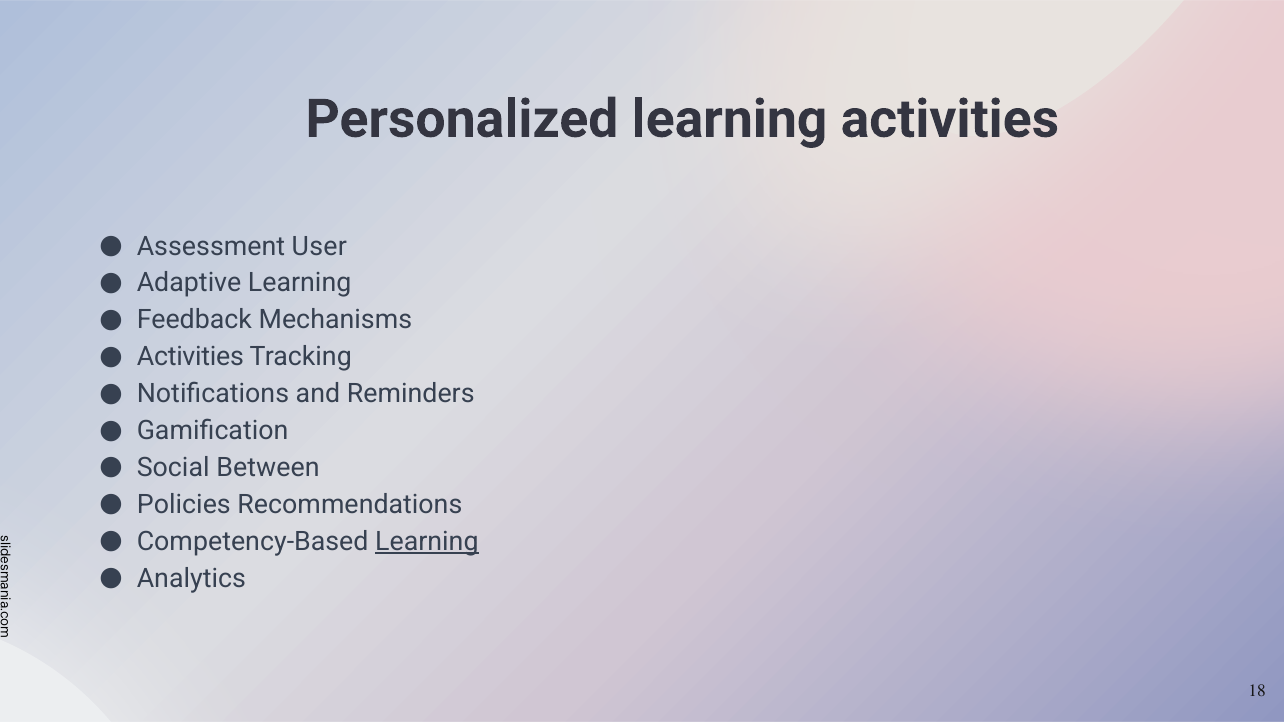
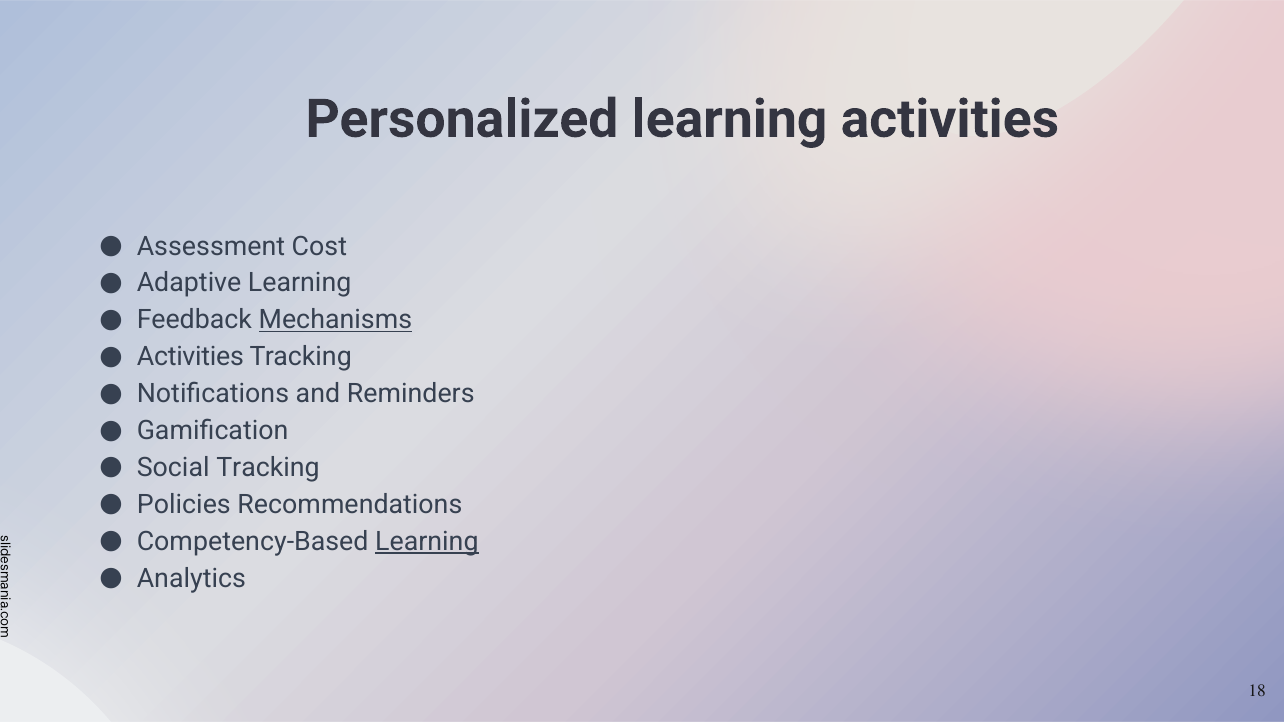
User: User -> Cost
Mechanisms underline: none -> present
Social Between: Between -> Tracking
